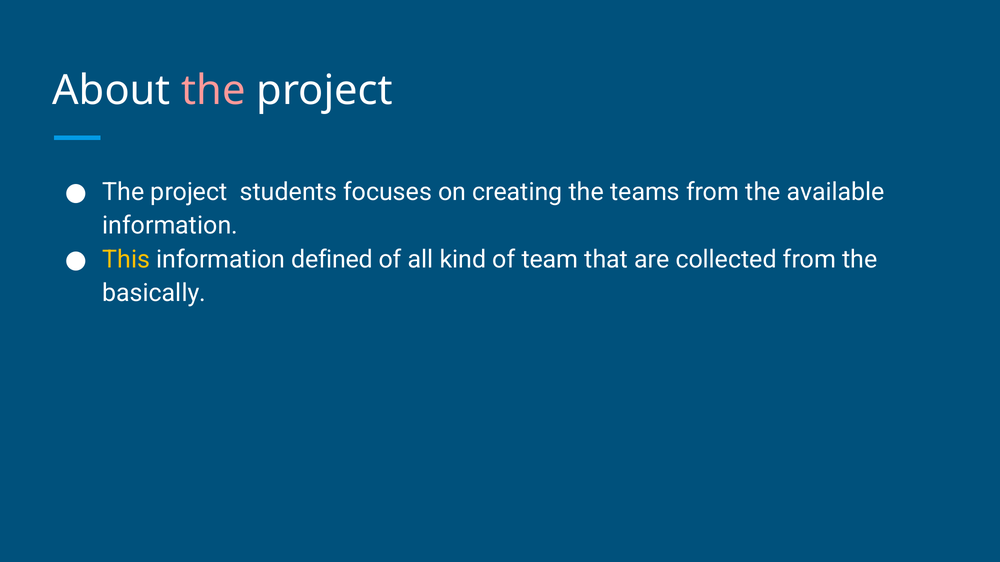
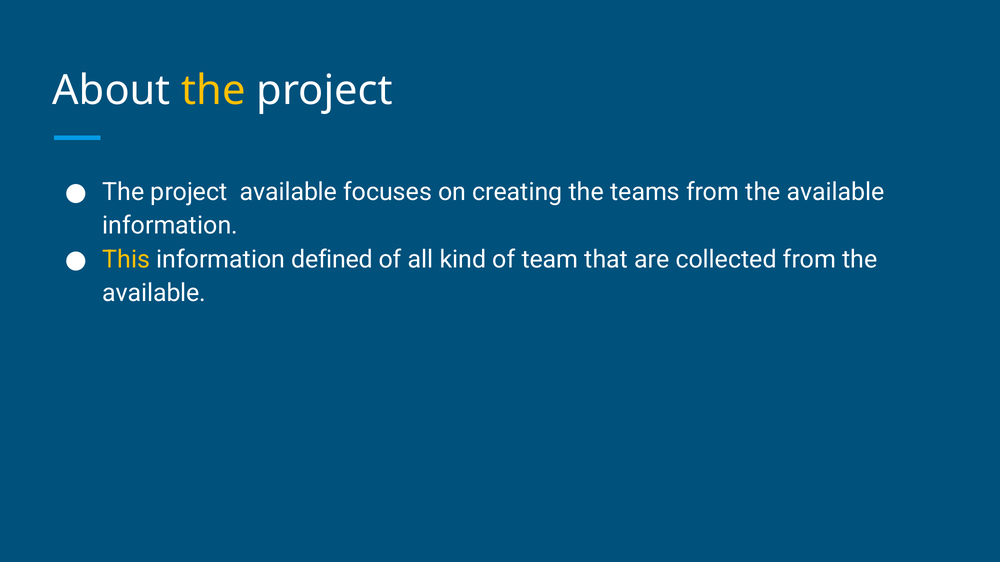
the at (213, 91) colour: pink -> yellow
project students: students -> available
basically at (154, 293): basically -> available
